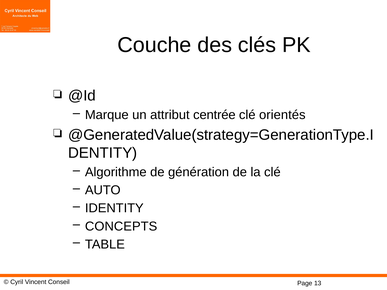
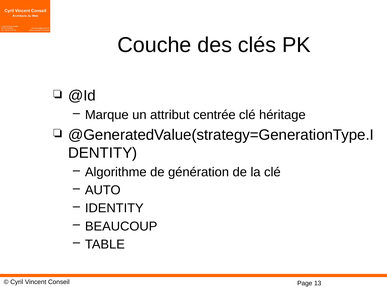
orientés: orientés -> héritage
CONCEPTS: CONCEPTS -> BEAUCOUP
